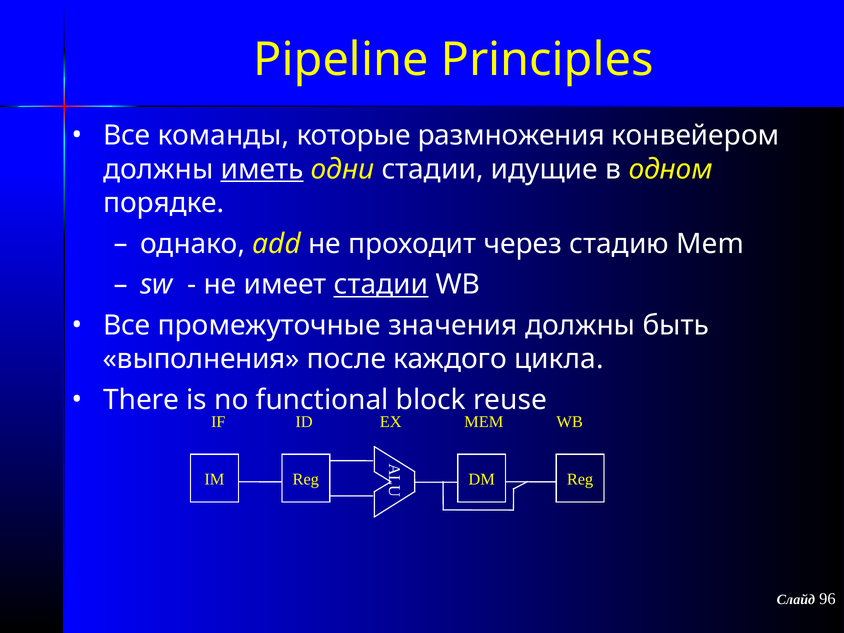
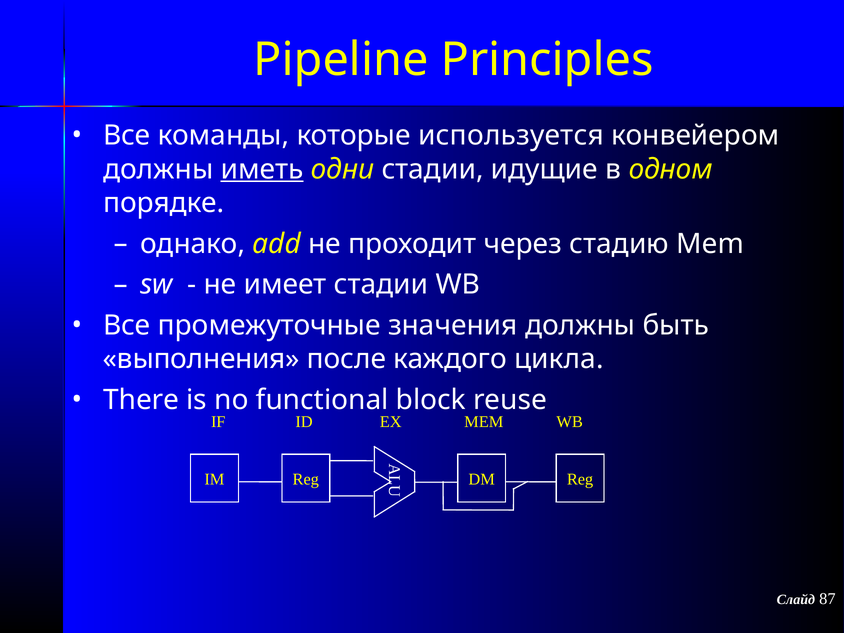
размножения: размножения -> используется
стадии at (381, 285) underline: present -> none
96: 96 -> 87
